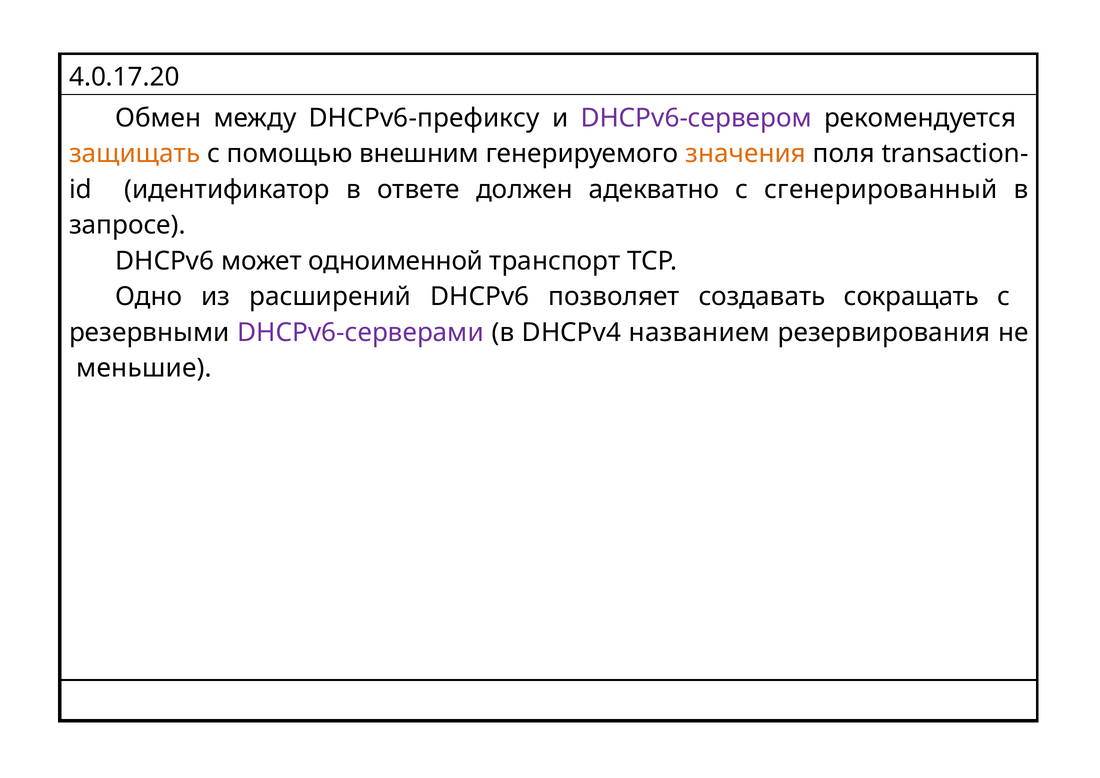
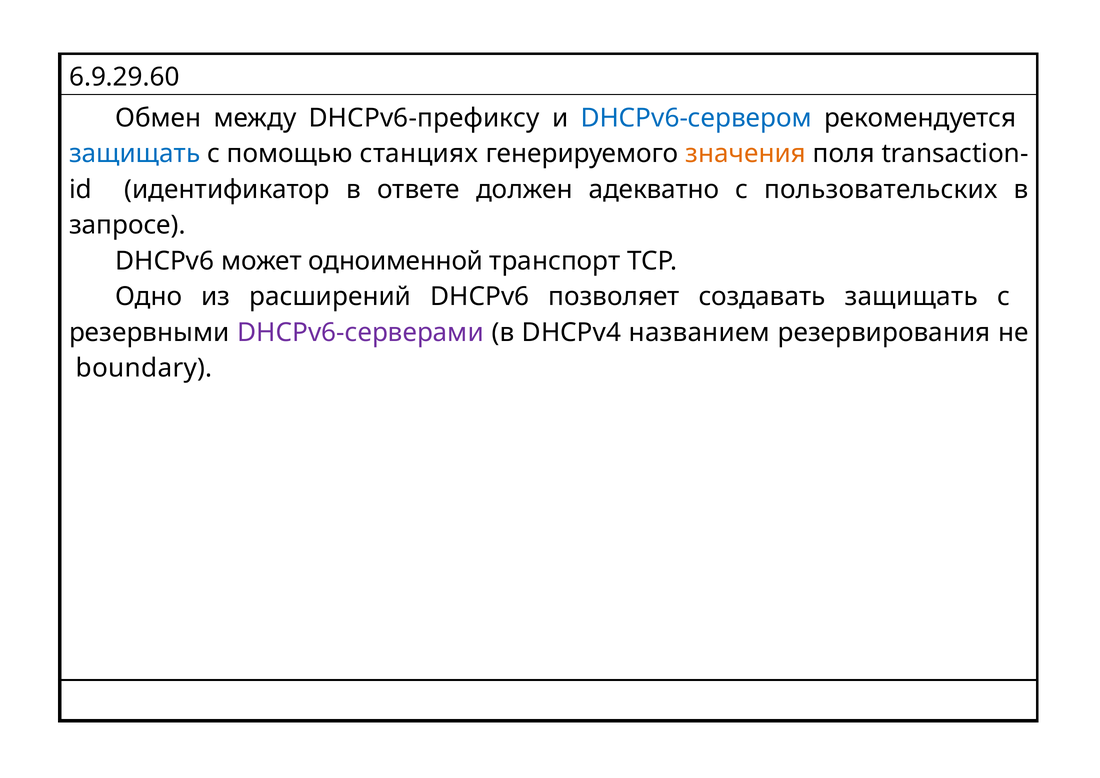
4.0.17.20: 4.0.17.20 -> 6.9.29.60
DHCPv6-сервером colour: purple -> blue
защищать at (135, 154) colour: orange -> blue
внешним: внешним -> станциях
сгенерированный: сгенерированный -> пользовательских
создавать сокращать: сокращать -> защищать
меньшие: меньшие -> boundary
